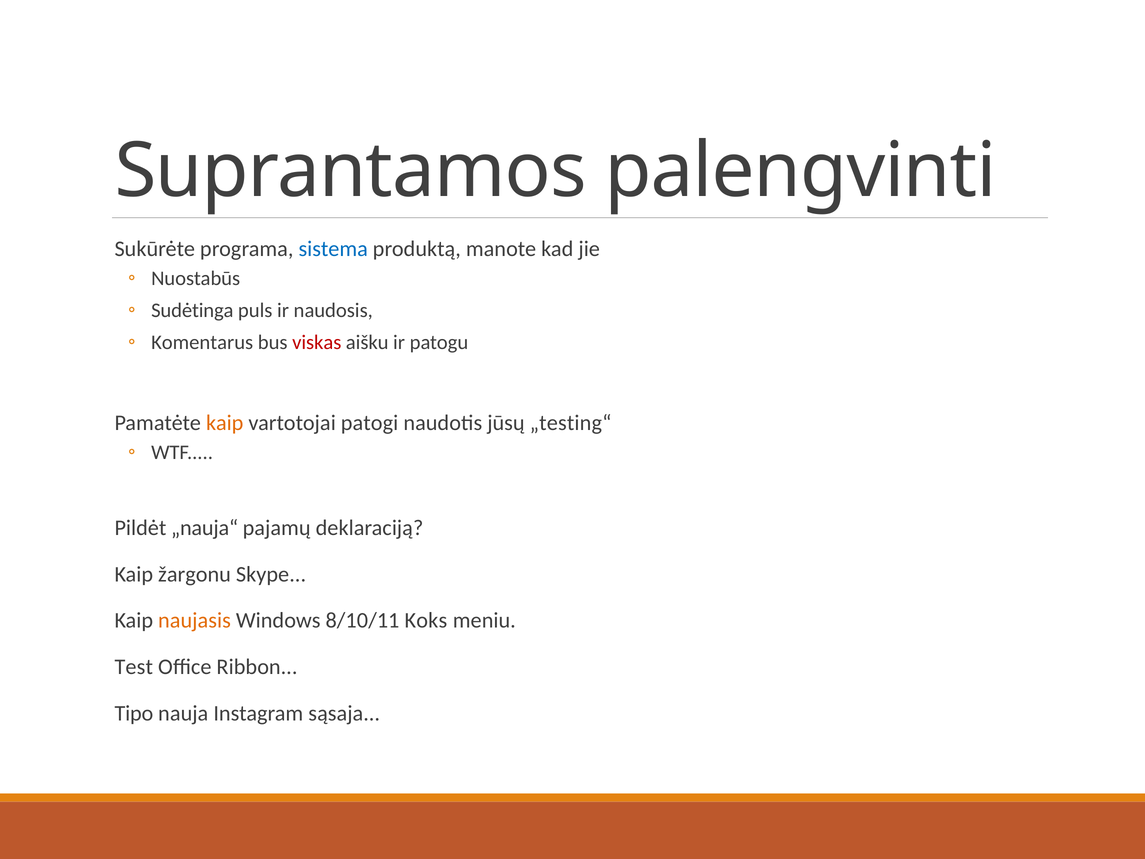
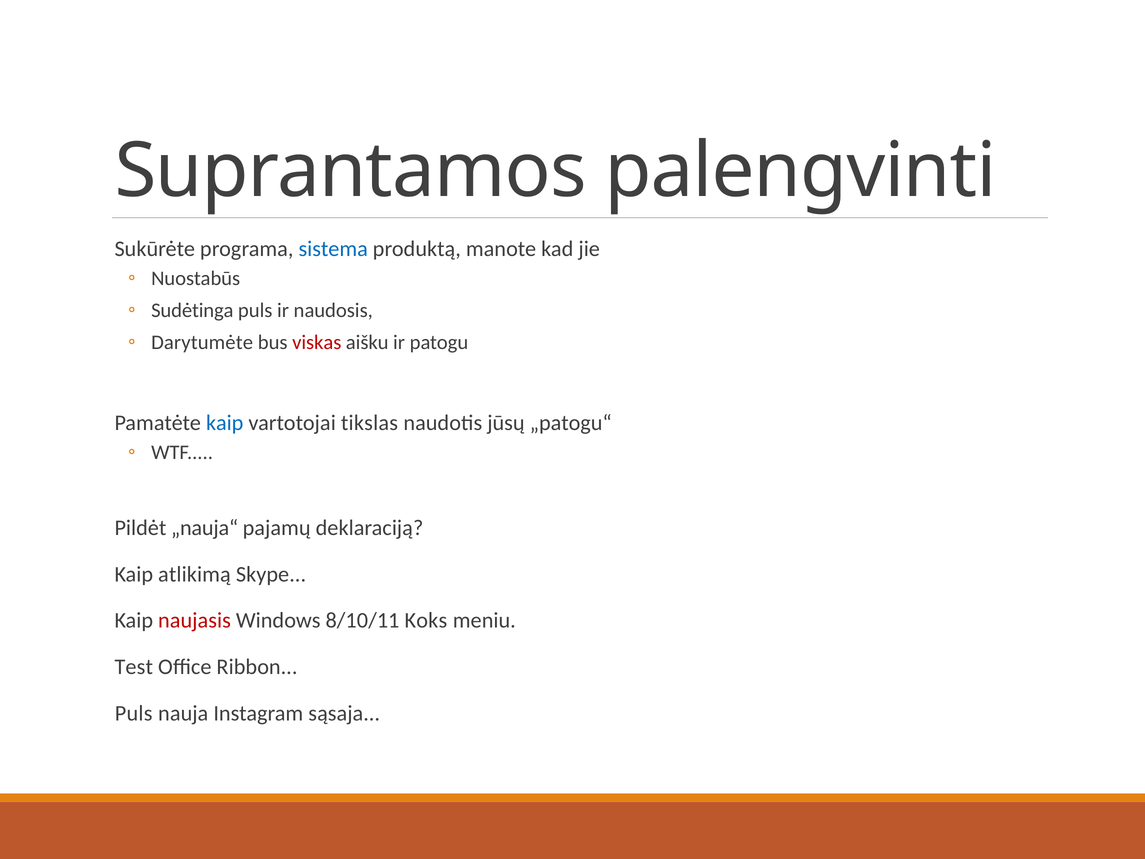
Komentarus: Komentarus -> Darytumėte
kaip at (225, 423) colour: orange -> blue
patogi: patogi -> tikslas
„testing“: „testing“ -> „patogu“
žargonu: žargonu -> atlikimą
naujasis colour: orange -> red
Tipo at (134, 713): Tipo -> Puls
